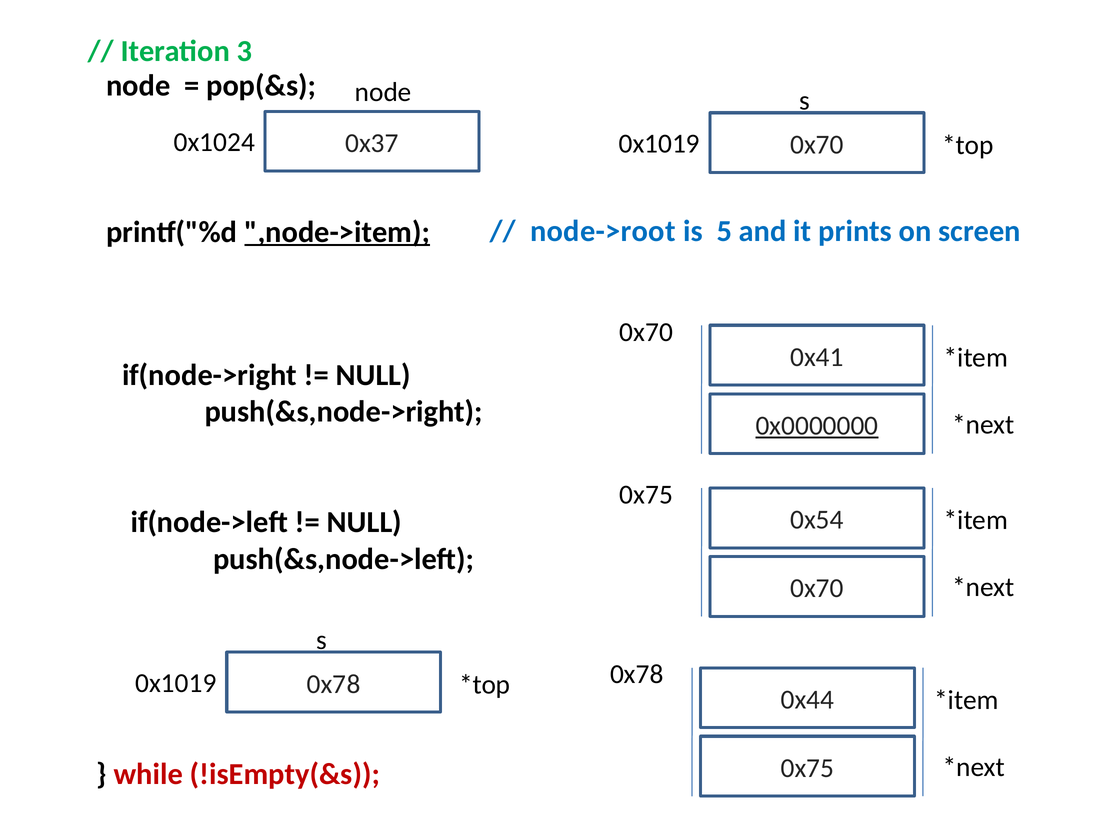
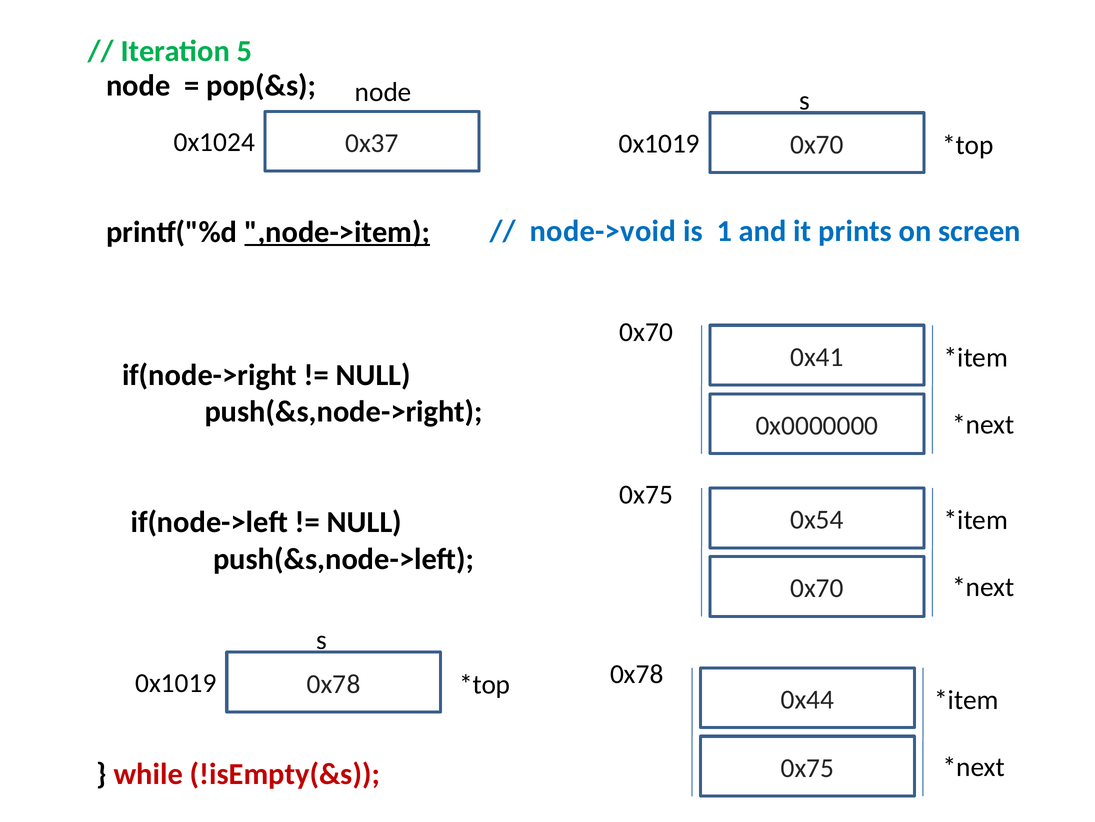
3: 3 -> 5
node->root: node->root -> node->void
5: 5 -> 1
0x0000000 underline: present -> none
